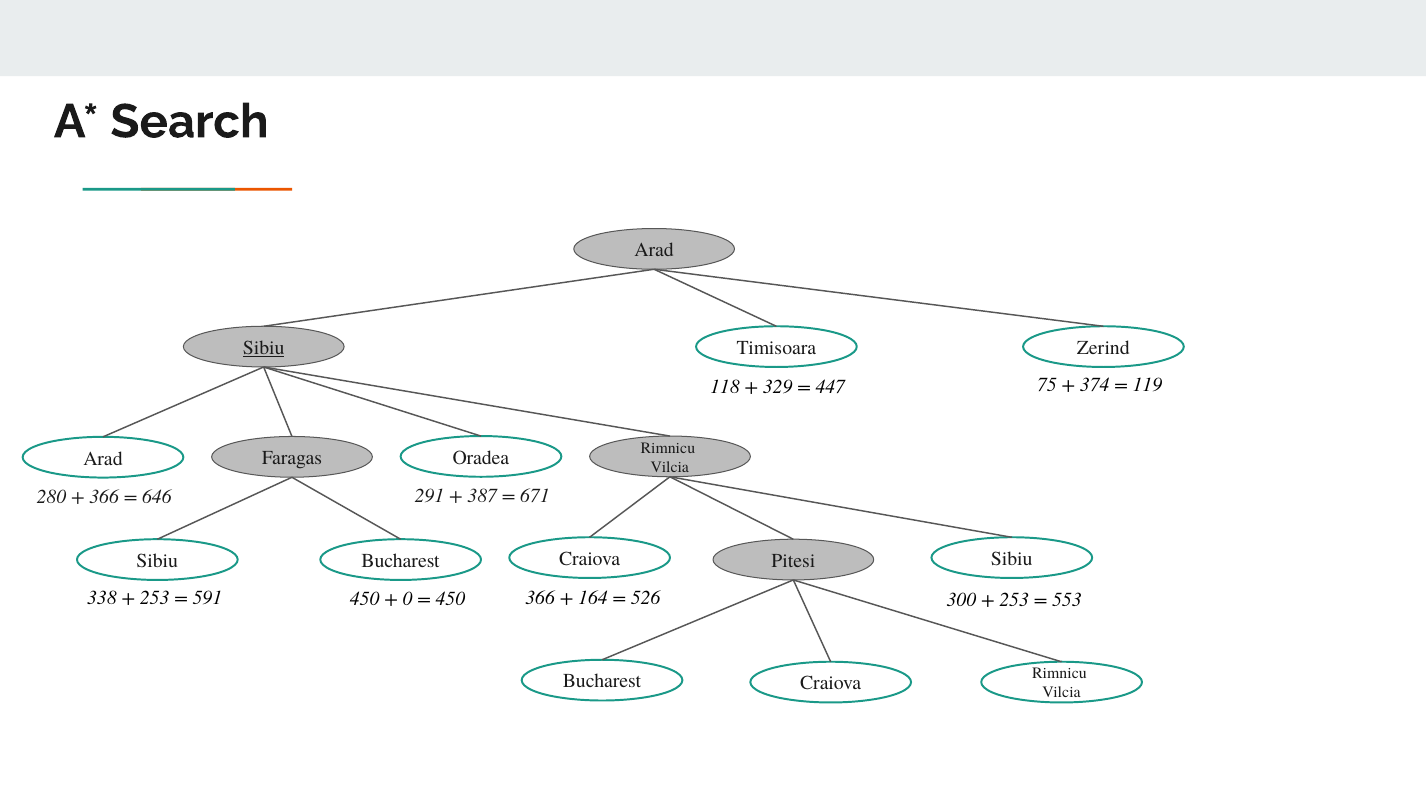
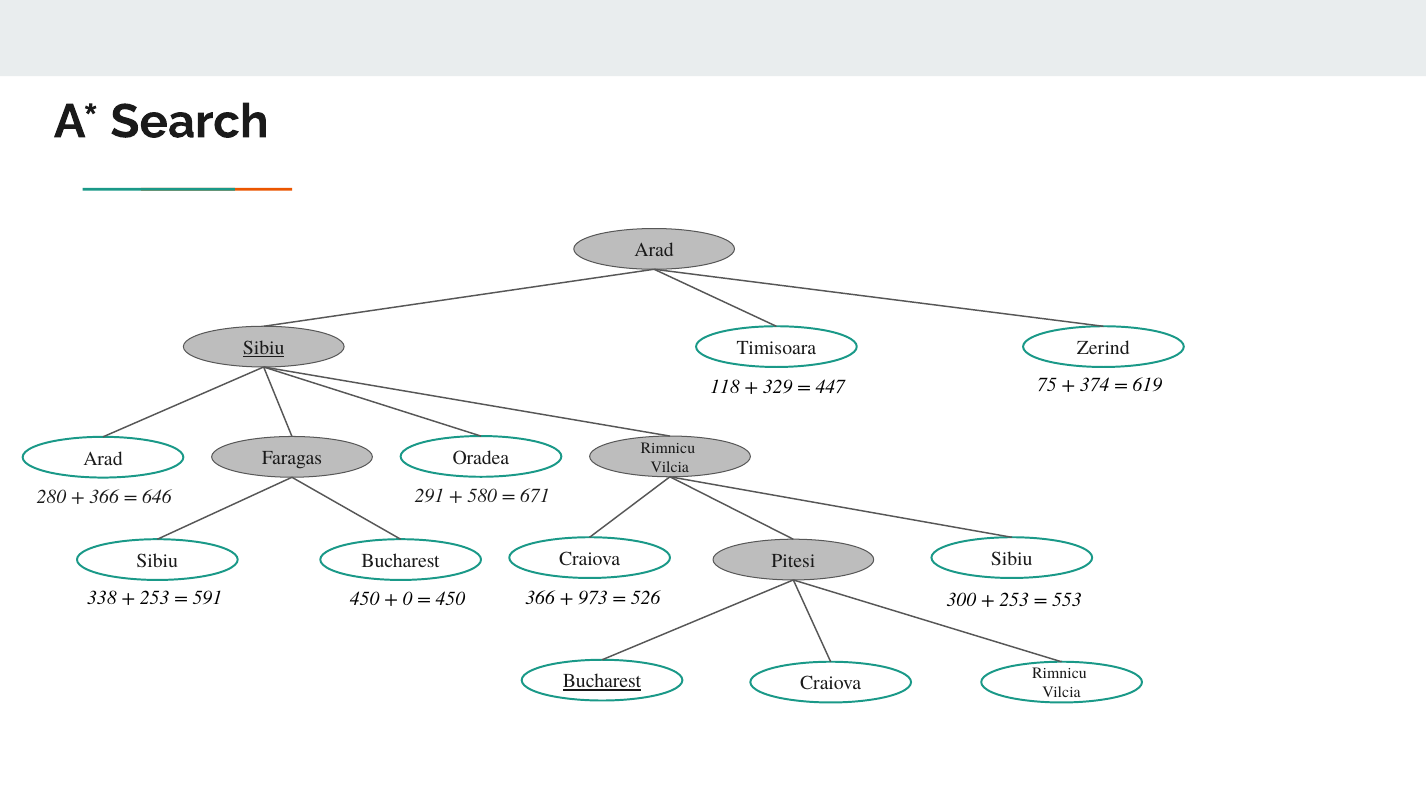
119: 119 -> 619
387: 387 -> 580
164: 164 -> 973
Bucharest at (602, 682) underline: none -> present
